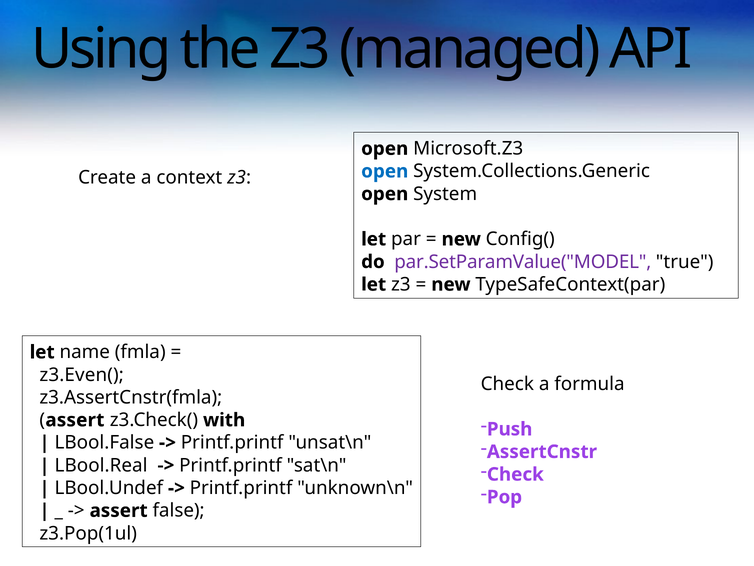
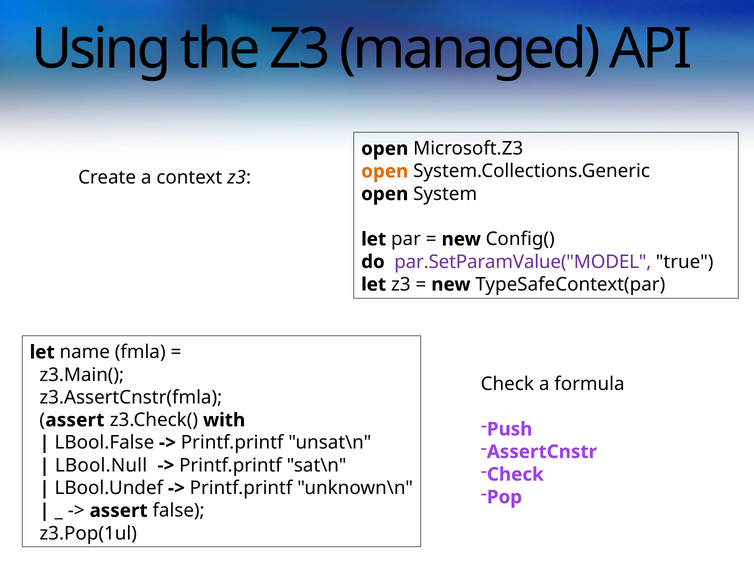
open at (385, 171) colour: blue -> orange
z3.Even(: z3.Even( -> z3.Main(
LBool.Real: LBool.Real -> LBool.Null
